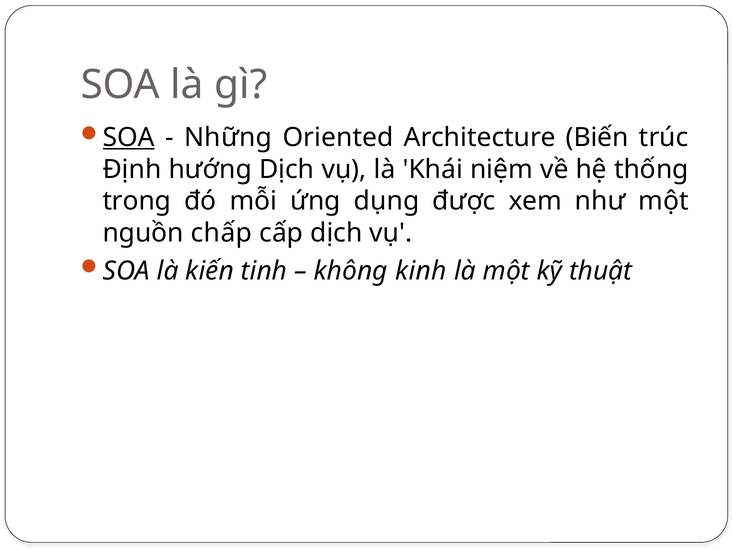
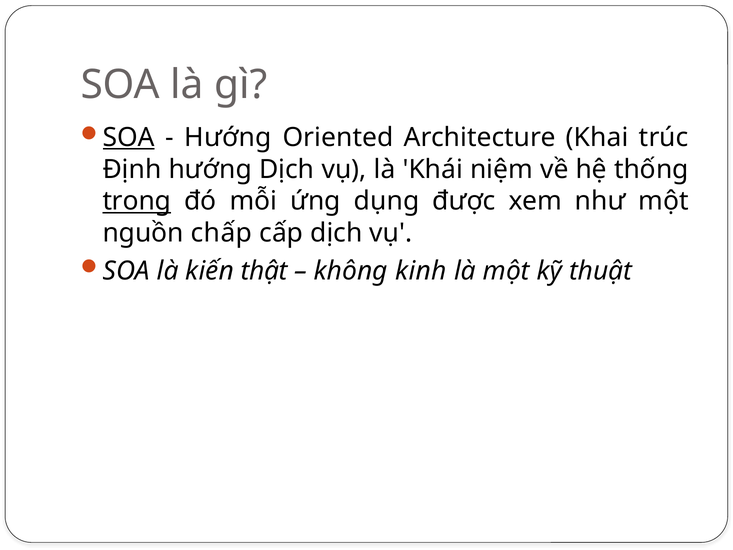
Những at (228, 137): Những -> Hướng
Biến: Biến -> Khai
trong underline: none -> present
tinh: tinh -> thật
